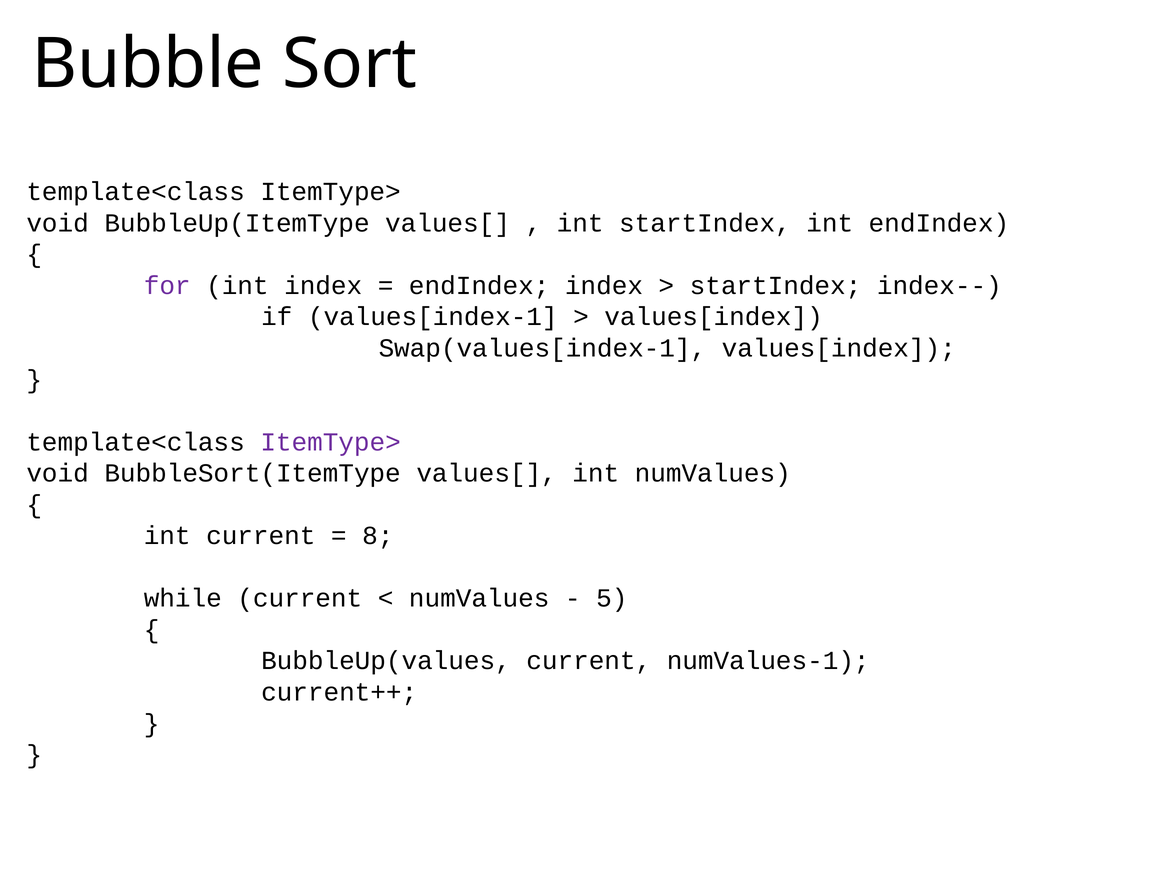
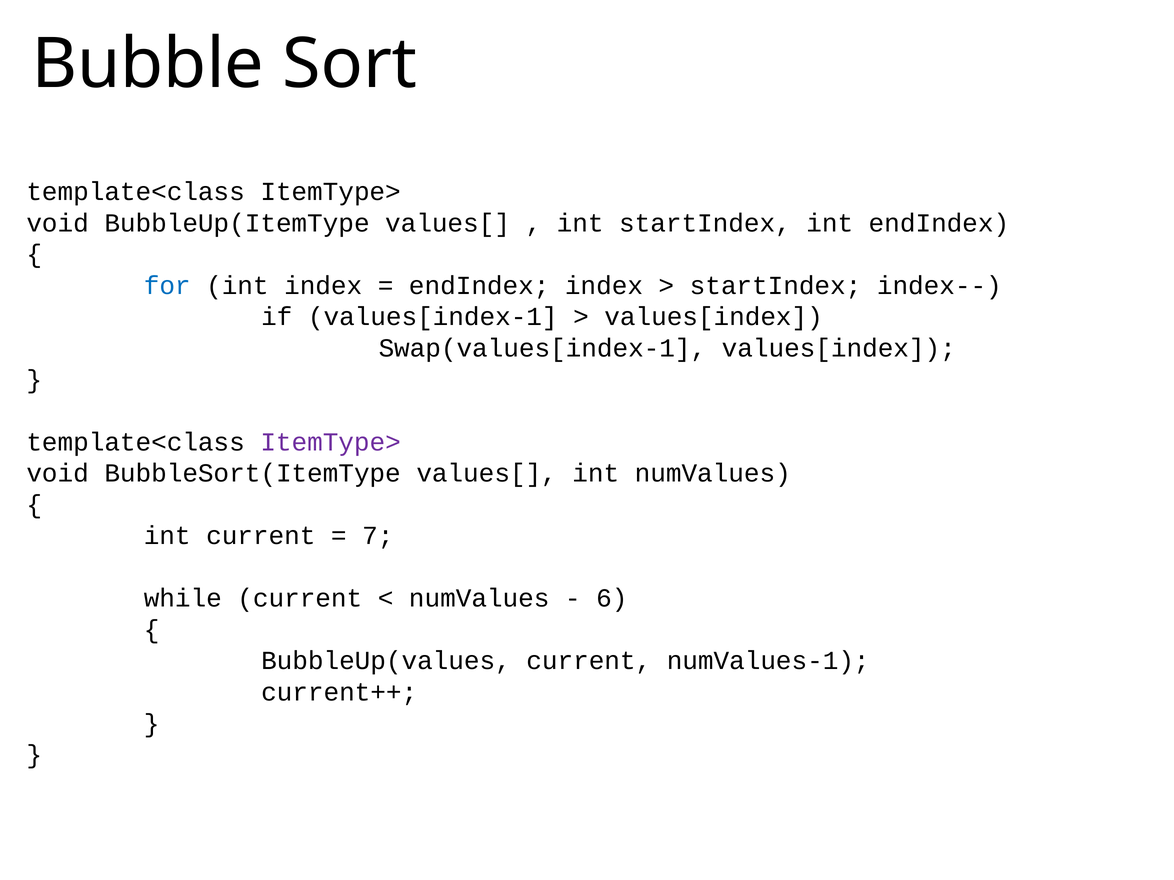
for colour: purple -> blue
8: 8 -> 7
5: 5 -> 6
